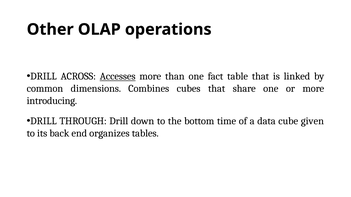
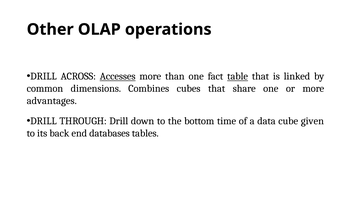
table underline: none -> present
introducing: introducing -> advantages
organizes: organizes -> databases
